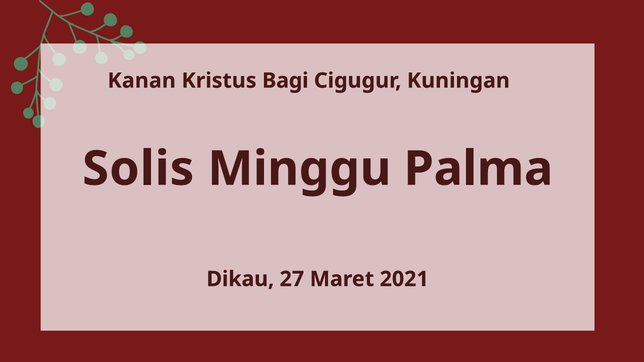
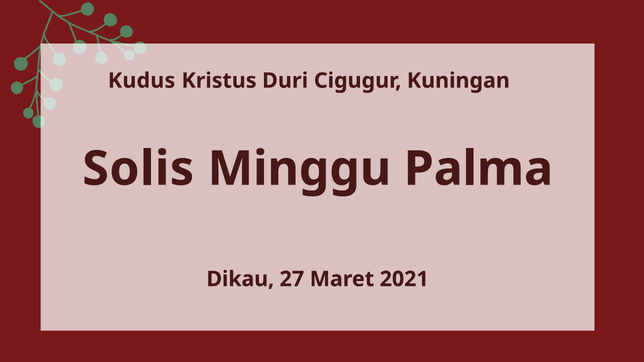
Kanan: Kanan -> Kudus
Bagi: Bagi -> Duri
